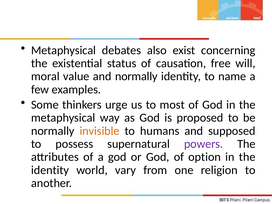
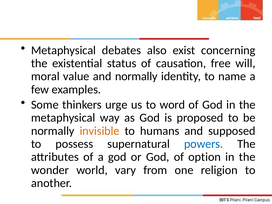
most: most -> word
powers colour: purple -> blue
identity at (50, 170): identity -> wonder
